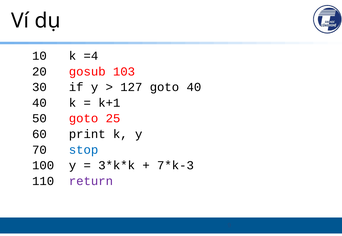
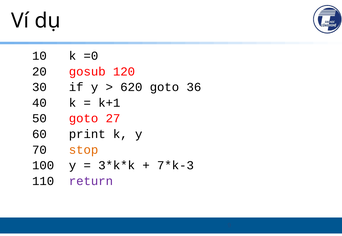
=4: =4 -> =0
103: 103 -> 120
127: 127 -> 620
goto 40: 40 -> 36
25: 25 -> 27
stop colour: blue -> orange
